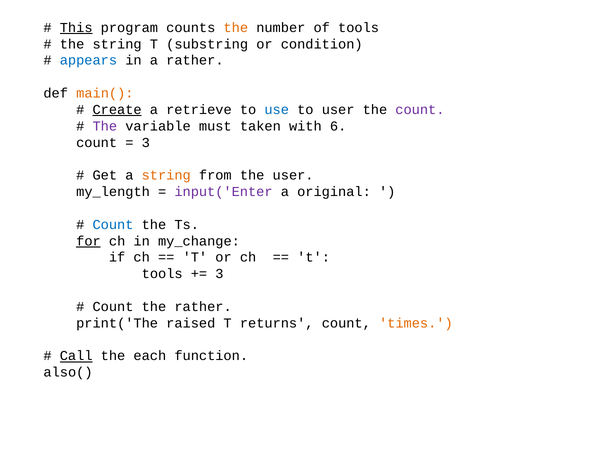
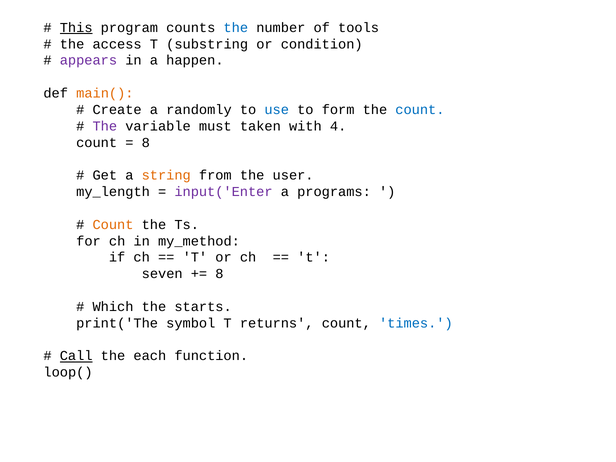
the at (236, 28) colour: orange -> blue
the string: string -> access
appears colour: blue -> purple
a rather: rather -> happen
Create underline: present -> none
retrieve: retrieve -> randomly
to user: user -> form
count at (420, 110) colour: purple -> blue
6: 6 -> 4
3 at (146, 143): 3 -> 8
original: original -> programs
Count at (113, 225) colour: blue -> orange
for underline: present -> none
my_change: my_change -> my_method
tools at (162, 274): tools -> seven
3 at (219, 274): 3 -> 8
Count at (113, 307): Count -> Which
the rather: rather -> starts
raised: raised -> symbol
times colour: orange -> blue
also(: also( -> loop(
